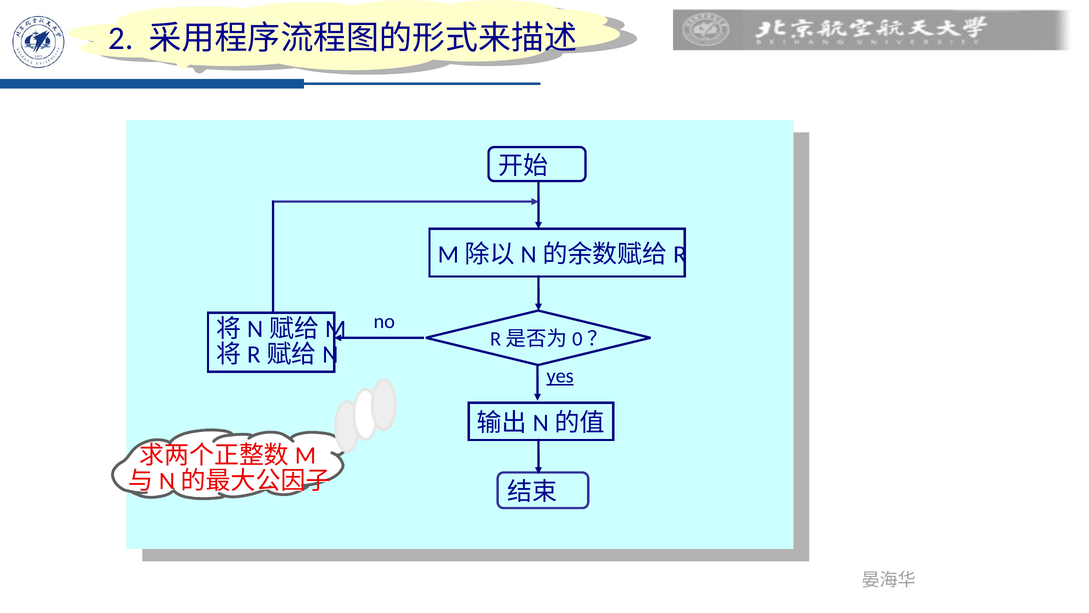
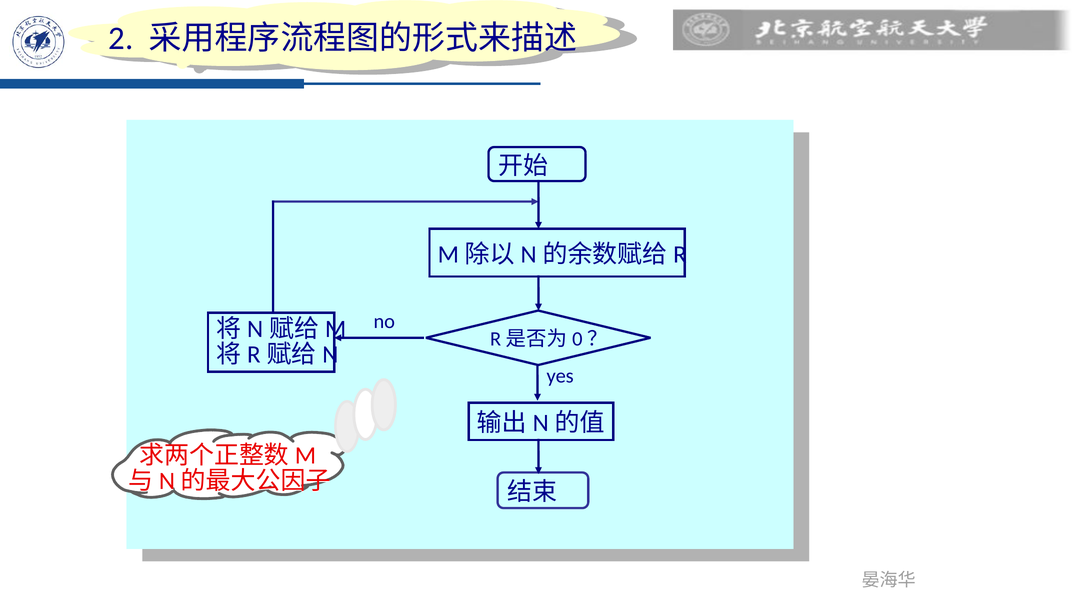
yes underline: present -> none
